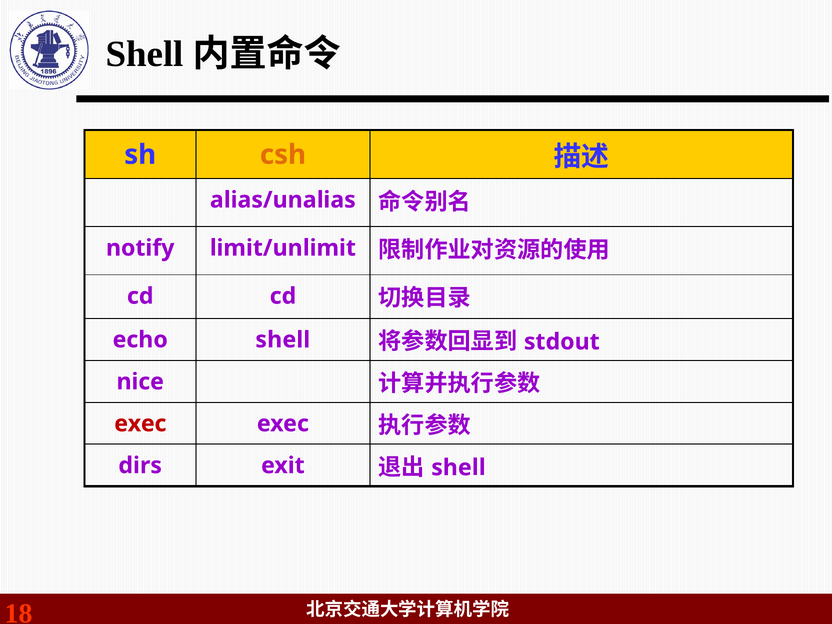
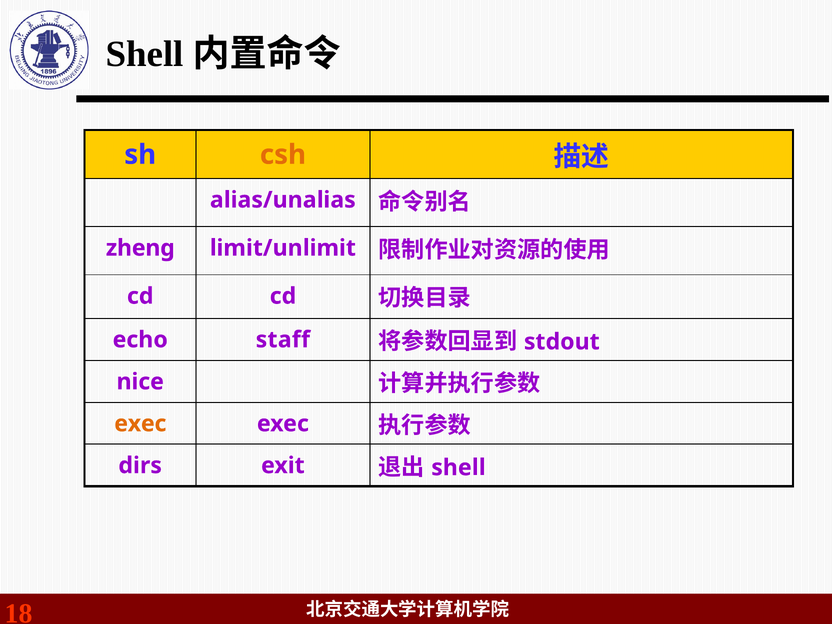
notify: notify -> zheng
echo shell: shell -> staff
exec at (140, 424) colour: red -> orange
